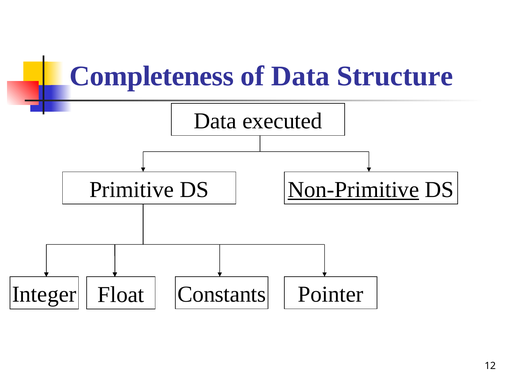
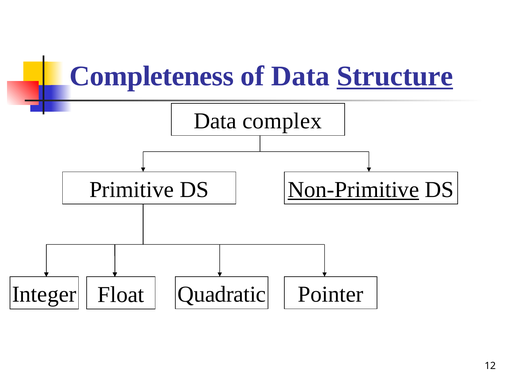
Structure underline: none -> present
executed: executed -> complex
Constants: Constants -> Quadratic
